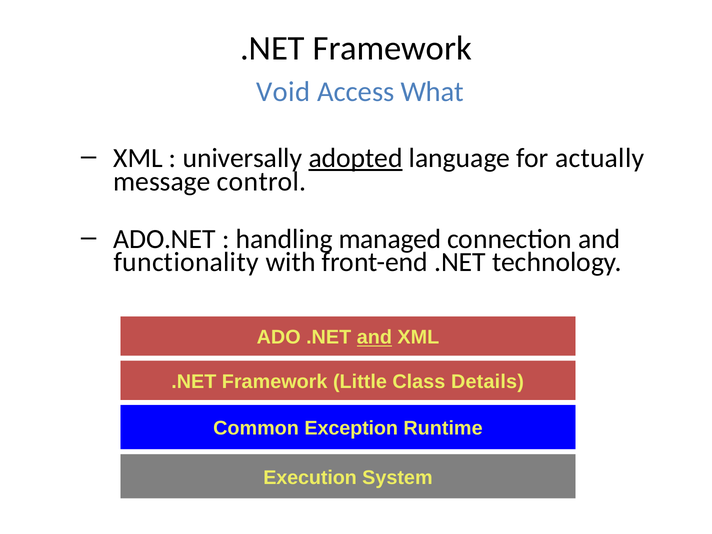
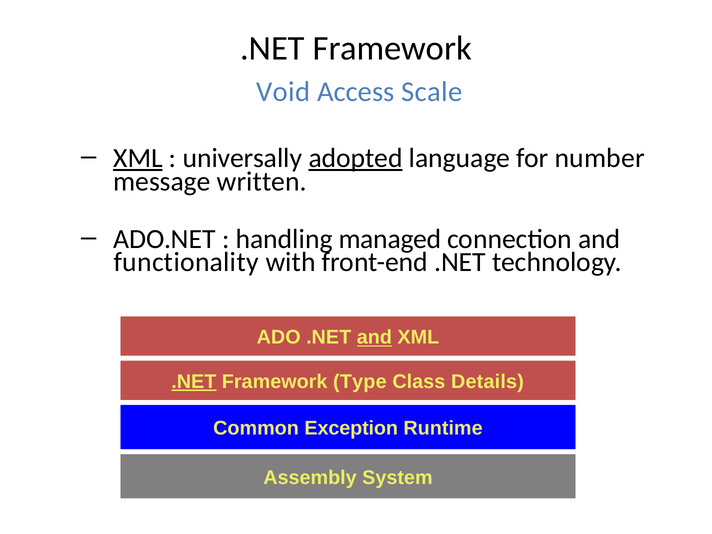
What: What -> Scale
XML at (138, 158) underline: none -> present
actually: actually -> number
control: control -> written
.NET at (194, 382) underline: none -> present
Little: Little -> Type
Execution: Execution -> Assembly
